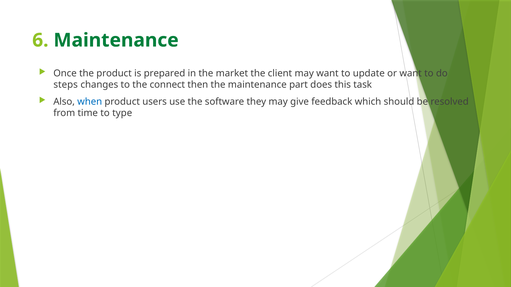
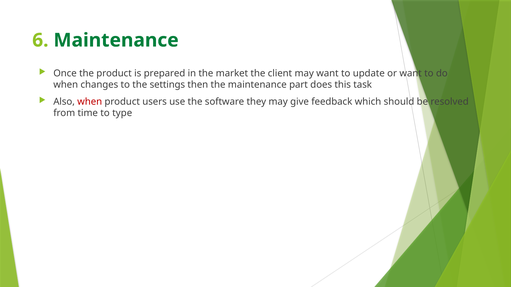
steps at (66, 85): steps -> when
connect: connect -> settings
when at (90, 102) colour: blue -> red
